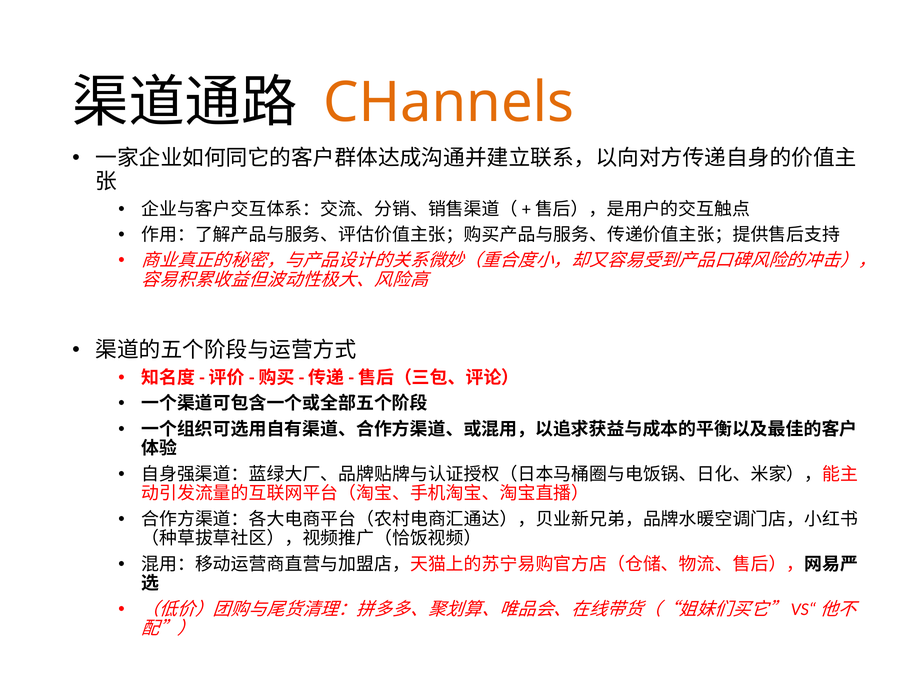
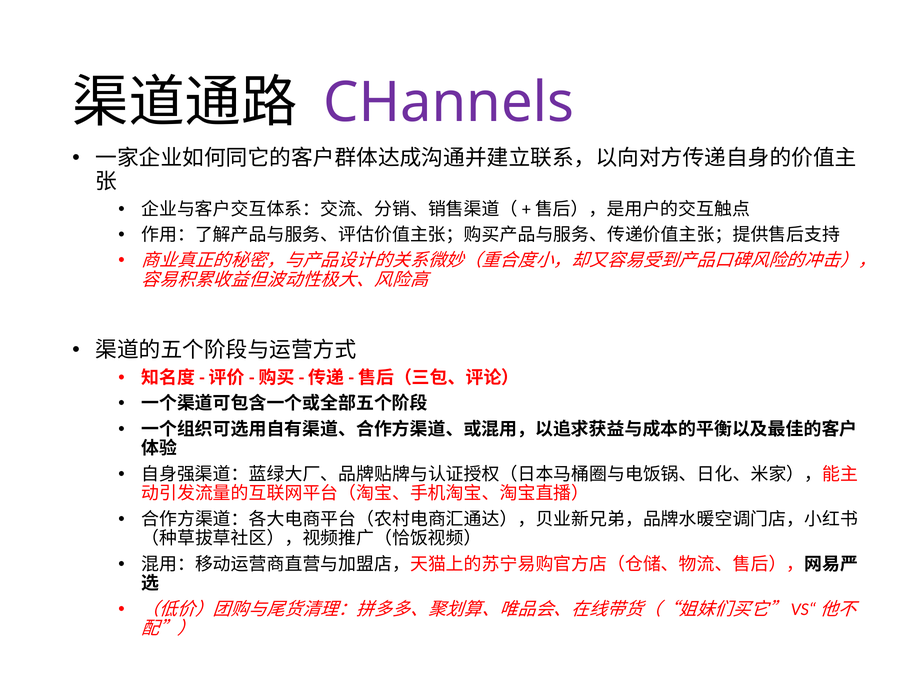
CHannels colour: orange -> purple
